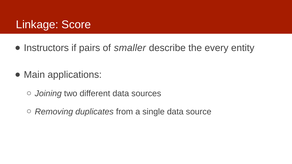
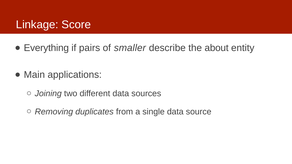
Instructors: Instructors -> Everything
every: every -> about
